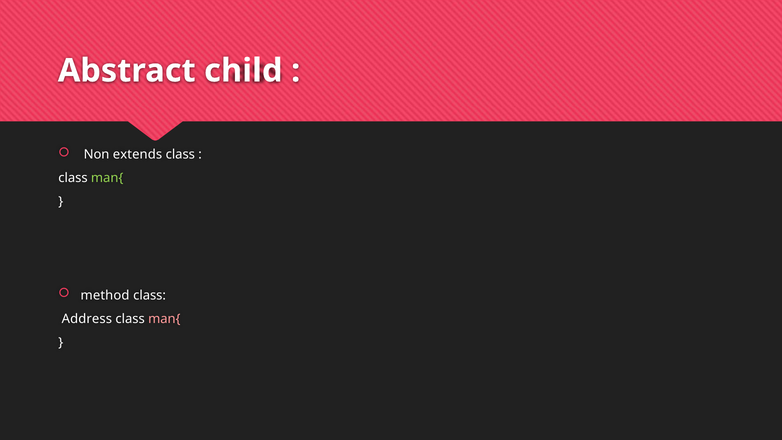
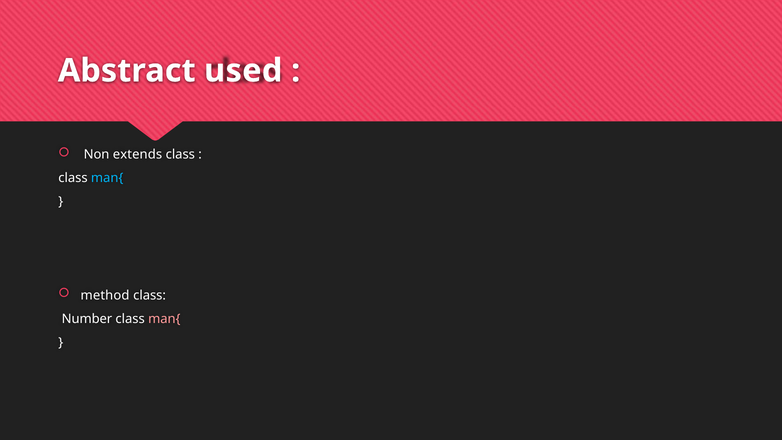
child: child -> used
man{ at (107, 178) colour: light green -> light blue
Address: Address -> Number
